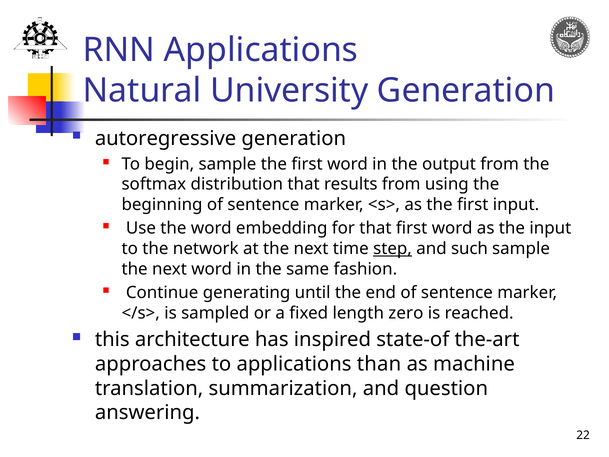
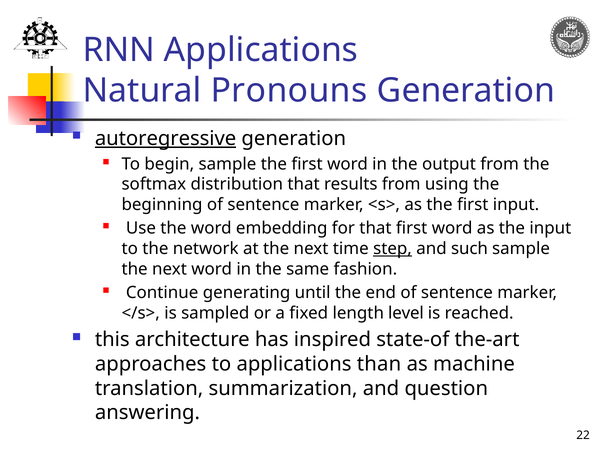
University: University -> Pronouns
autoregressive underline: none -> present
zero: zero -> level
